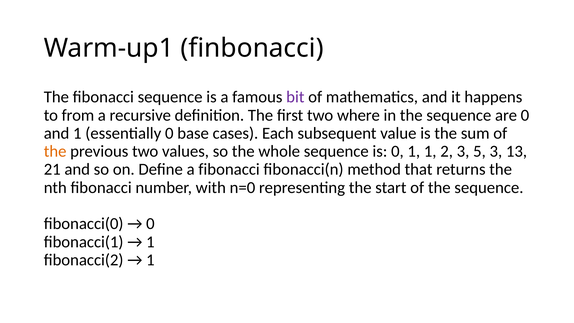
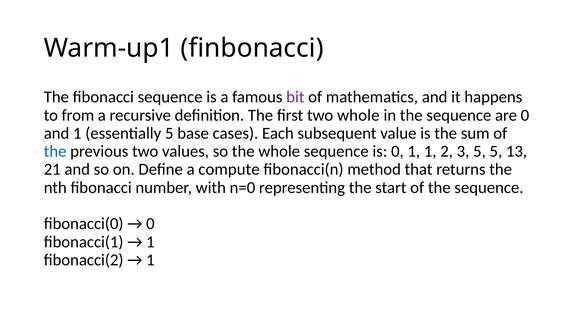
two where: where -> whole
essentially 0: 0 -> 5
the at (55, 151) colour: orange -> blue
5 3: 3 -> 5
a fibonacci: fibonacci -> compute
